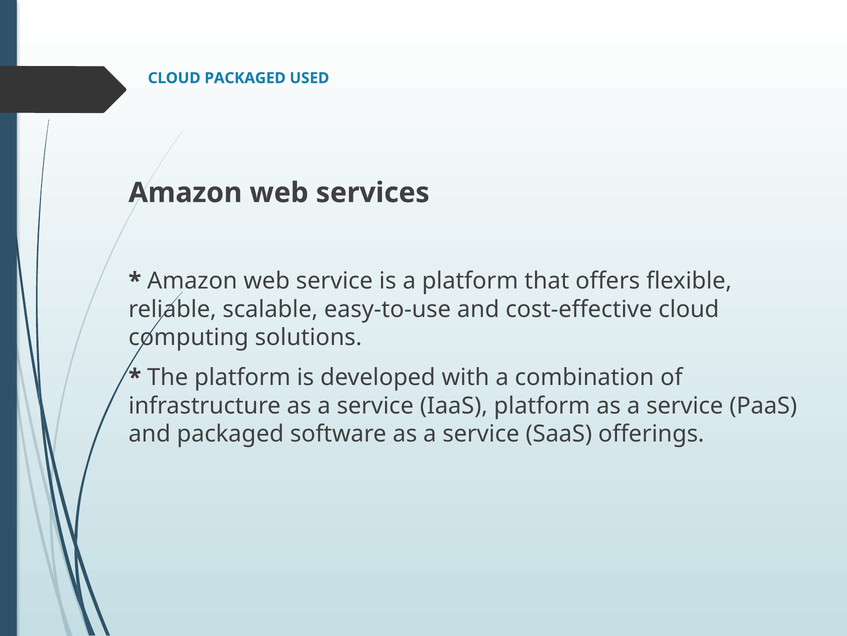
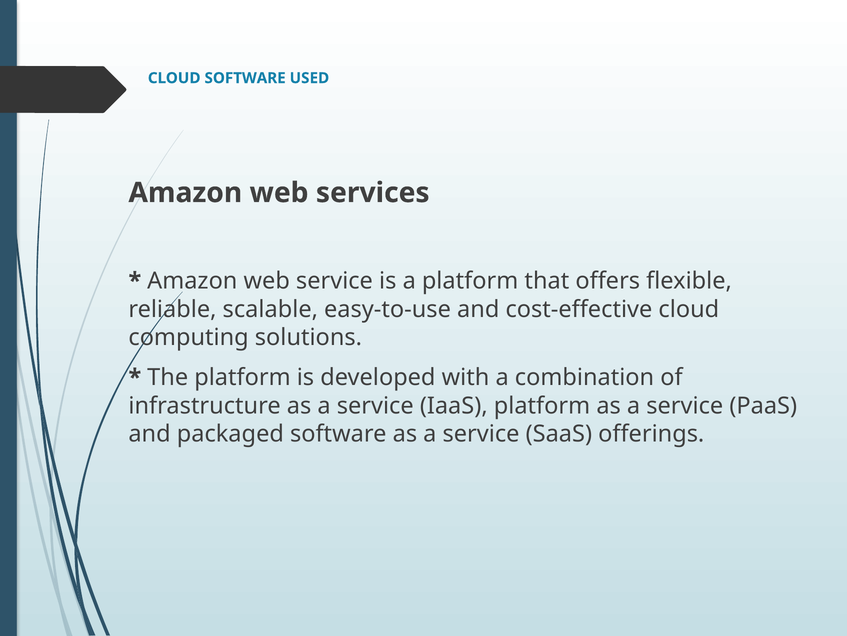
CLOUD PACKAGED: PACKAGED -> SOFTWARE
